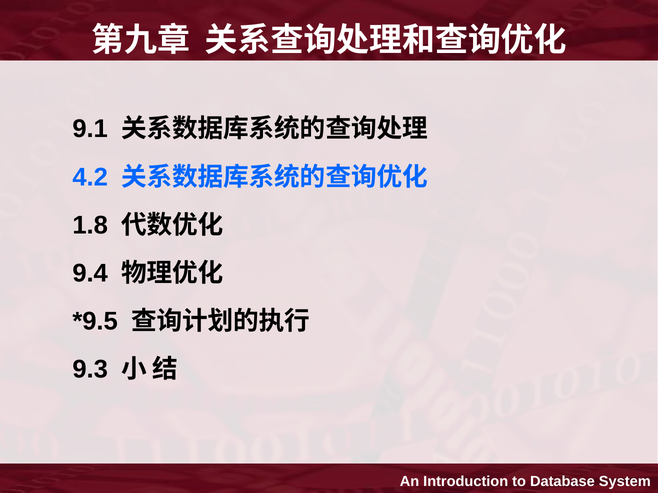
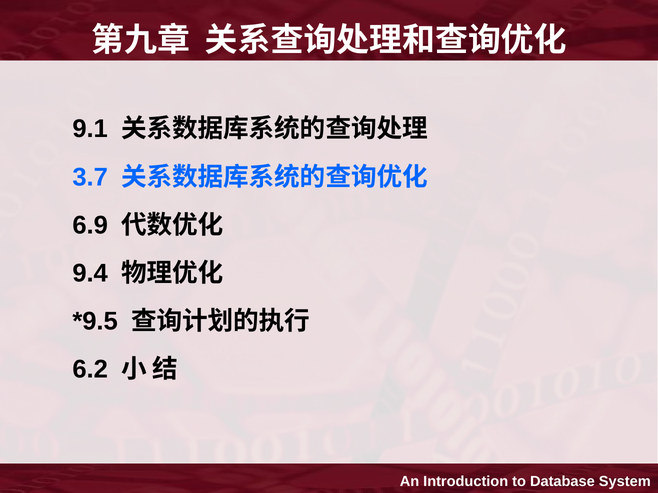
4.2: 4.2 -> 3.7
1.8: 1.8 -> 6.9
9.3: 9.3 -> 6.2
